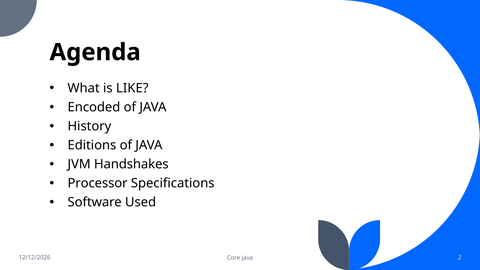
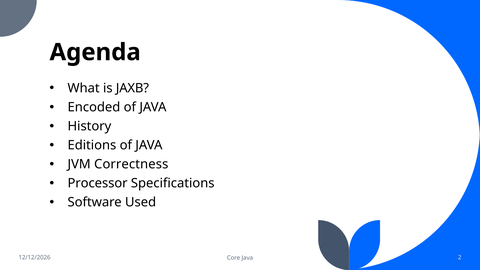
LIKE: LIKE -> JAXB
Handshakes: Handshakes -> Correctness
